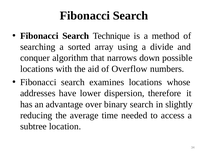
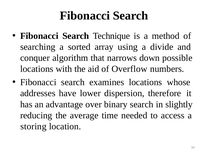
subtree: subtree -> storing
